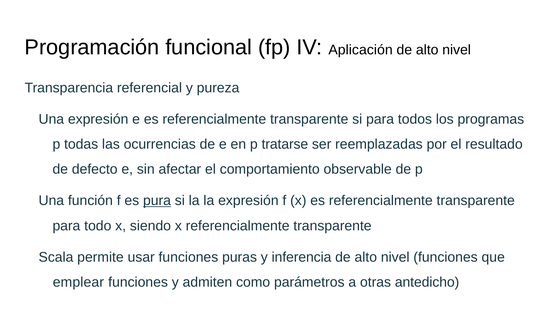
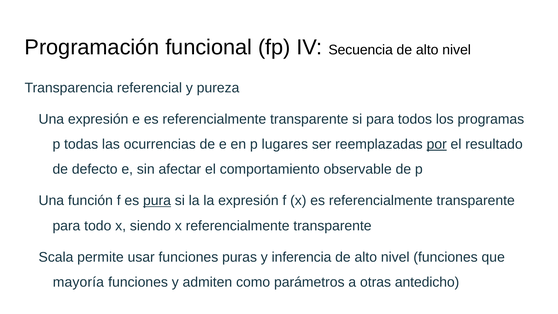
Aplicación: Aplicación -> Secuencia
tratarse: tratarse -> lugares
por underline: none -> present
emplear: emplear -> mayoría
